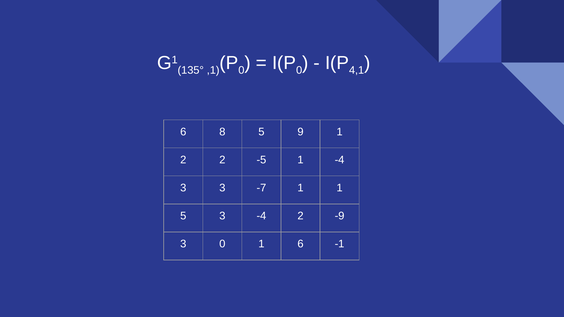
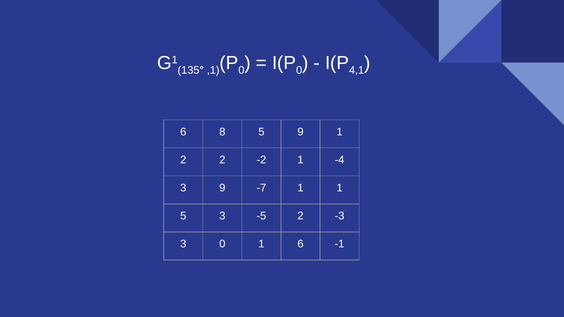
-5: -5 -> -2
3 3: 3 -> 9
3 -4: -4 -> -5
-9: -9 -> -3
